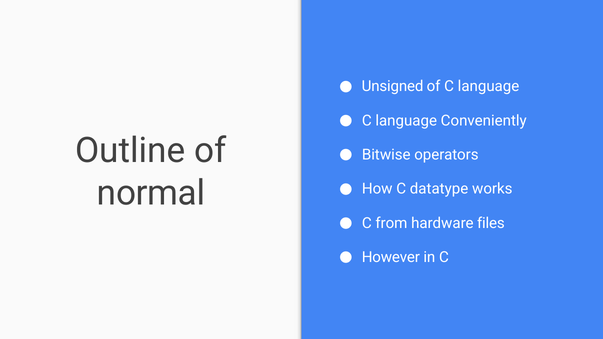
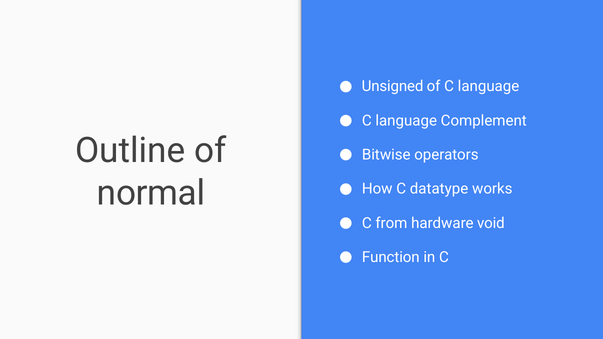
Conveniently: Conveniently -> Complement
files: files -> void
However: However -> Function
